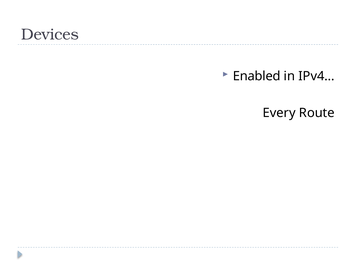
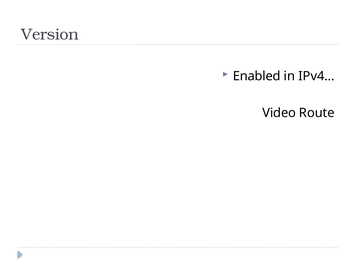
Devices: Devices -> Version
Every: Every -> Video
